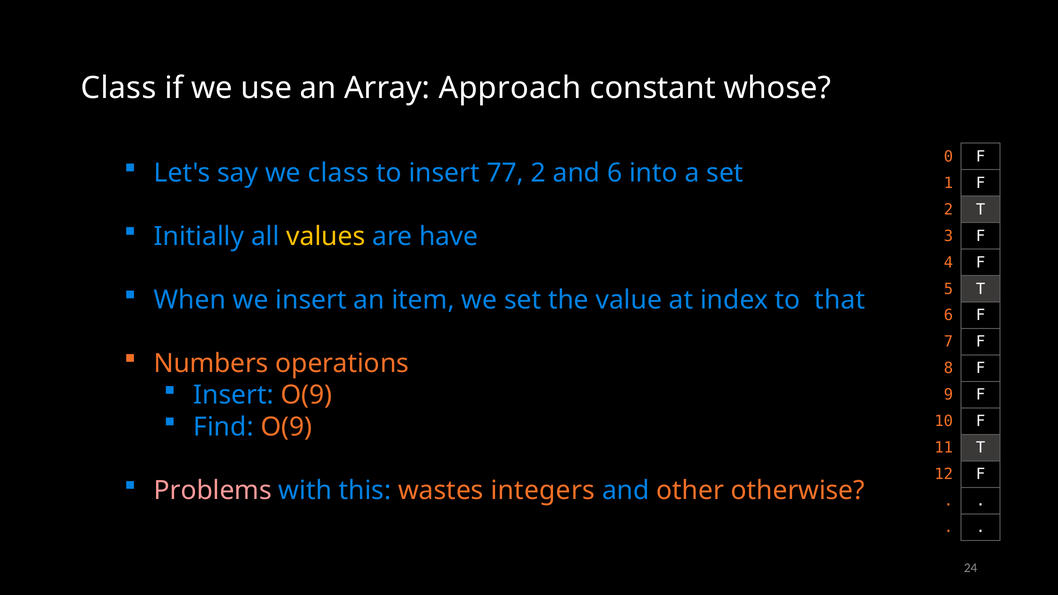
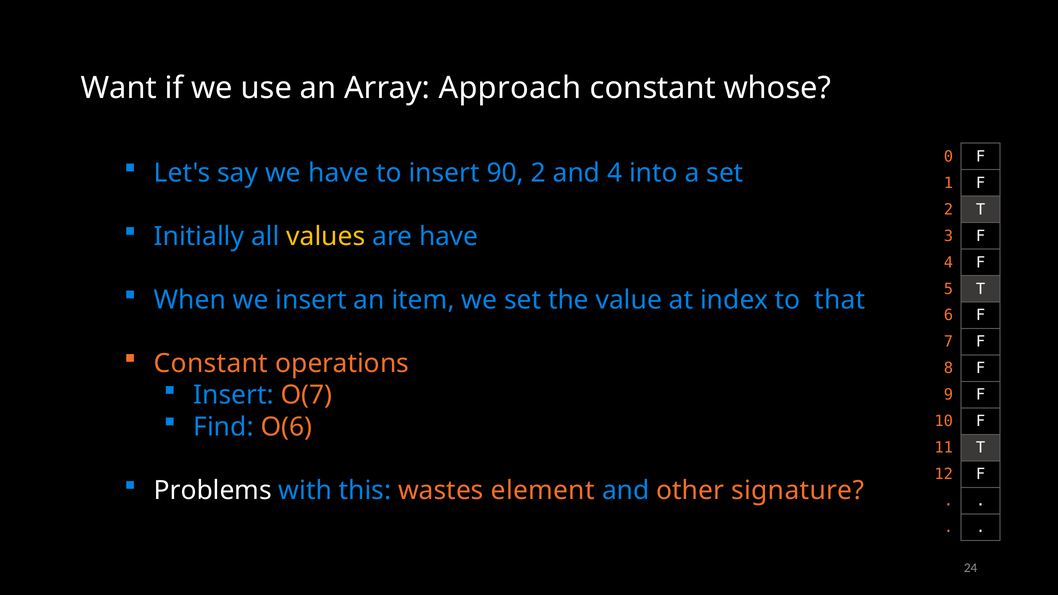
Class at (119, 88): Class -> Want
we class: class -> have
77: 77 -> 90
and 6: 6 -> 4
Numbers at (211, 364): Numbers -> Constant
Insert O(9: O(9 -> O(7
Find O(9: O(9 -> O(6
Problems colour: pink -> white
integers: integers -> element
otherwise: otherwise -> signature
